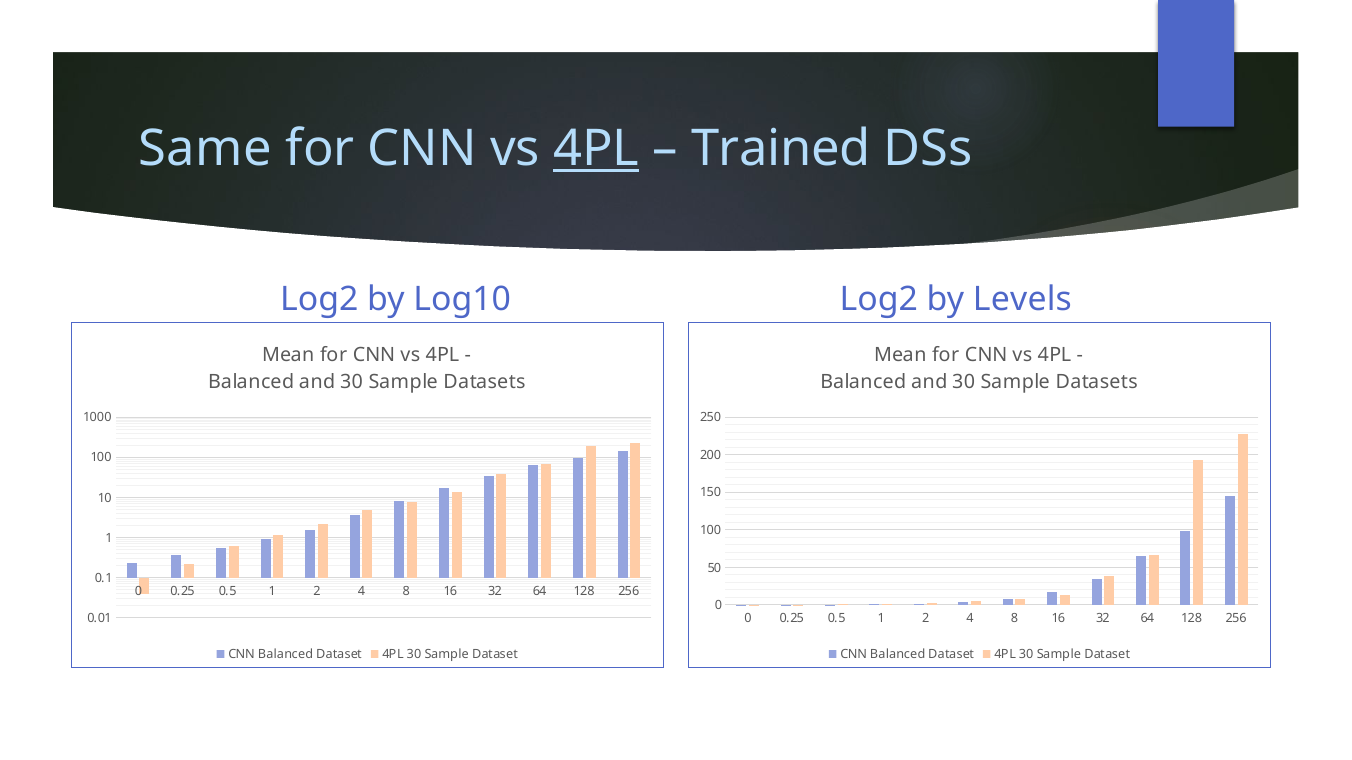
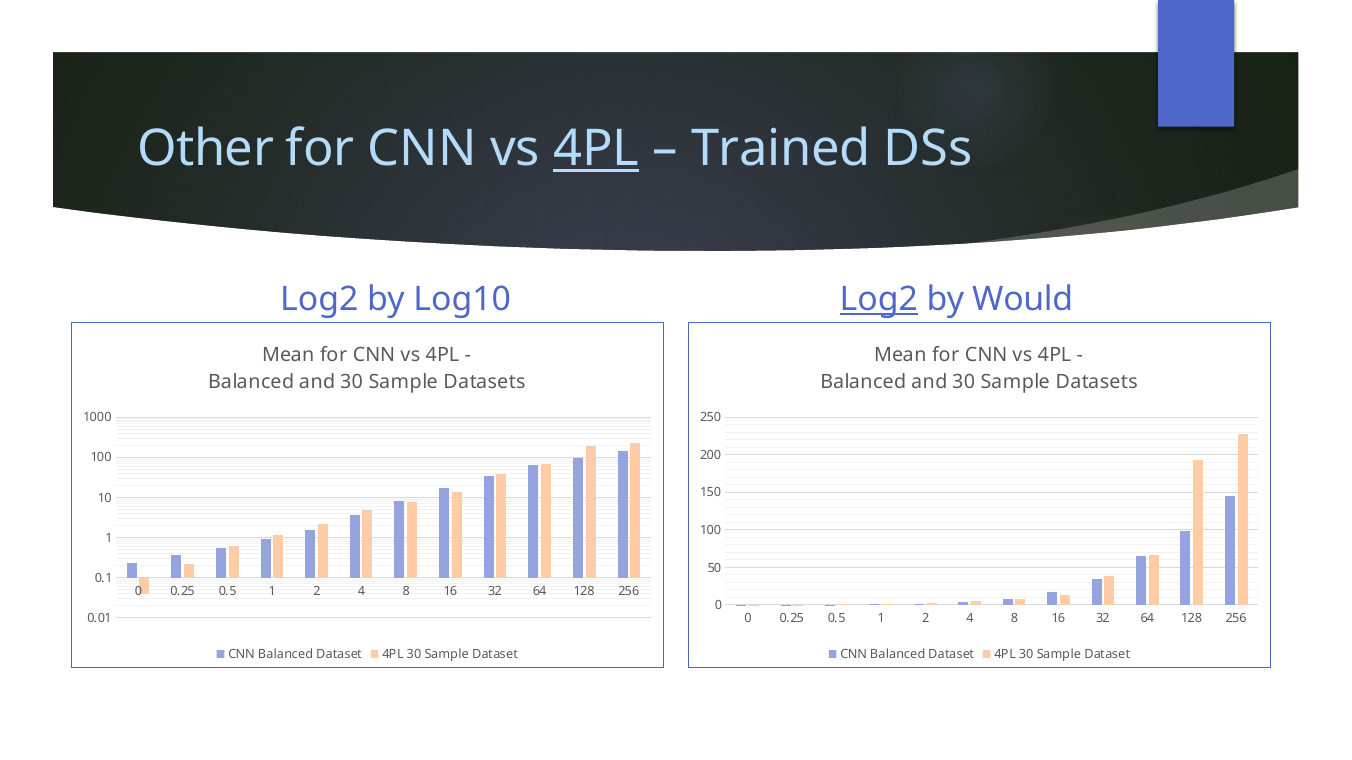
Same: Same -> Other
Log2 at (879, 299) underline: none -> present
Levels: Levels -> Would
